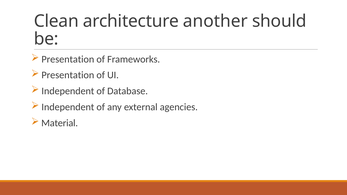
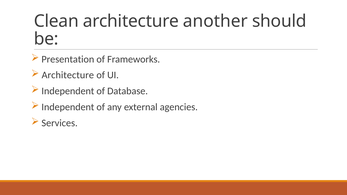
Presentation at (68, 75): Presentation -> Architecture
Material: Material -> Services
